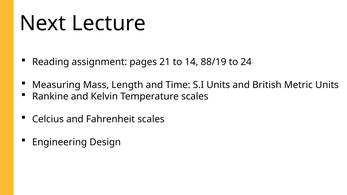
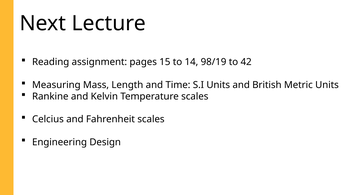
21: 21 -> 15
88/19: 88/19 -> 98/19
24: 24 -> 42
